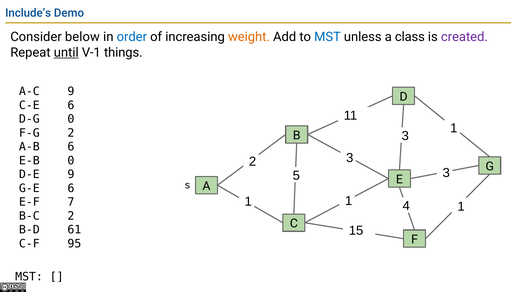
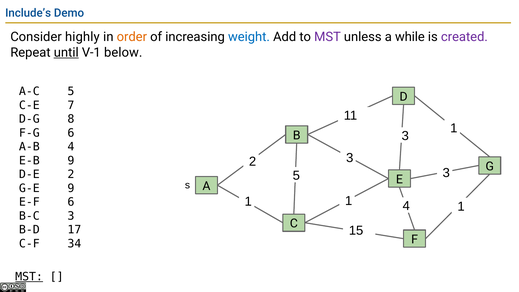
below: below -> highly
order colour: blue -> orange
weight colour: orange -> blue
MST at (327, 37) colour: blue -> purple
class: class -> while
things: things -> below
A-C 9: 9 -> 5
C-E 6: 6 -> 7
D-G 0: 0 -> 8
F-G 2: 2 -> 6
A-B 6: 6 -> 4
E-B 0: 0 -> 9
D-E 9: 9 -> 2
G-E 6: 6 -> 9
E-F 7: 7 -> 6
B-C 2: 2 -> 3
61: 61 -> 17
95: 95 -> 34
MST at (29, 277) underline: none -> present
